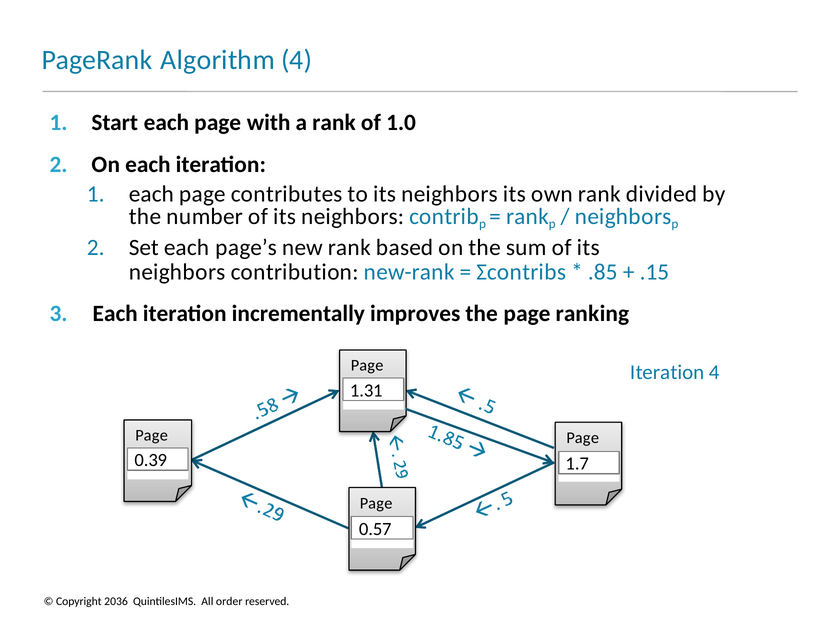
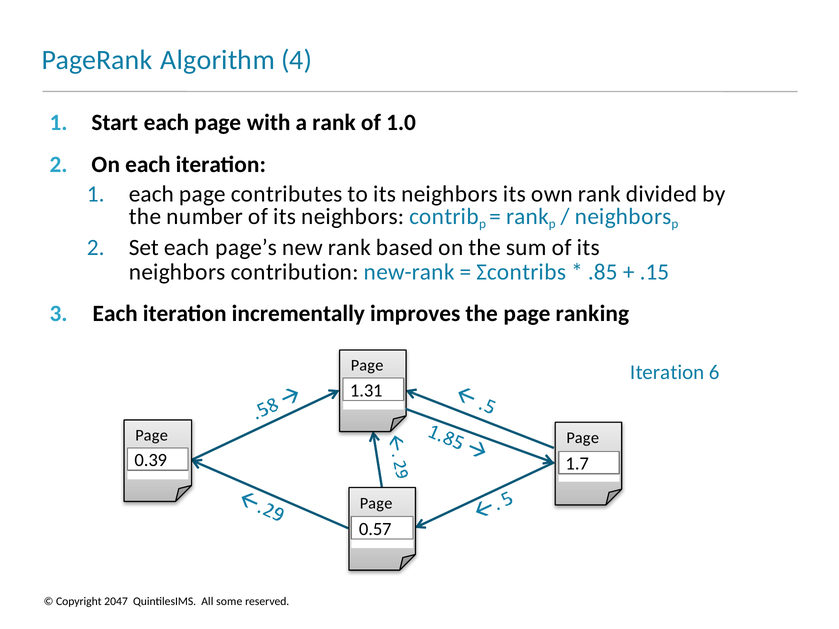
Iteration 4: 4 -> 6
2036: 2036 -> 2047
order: order -> some
